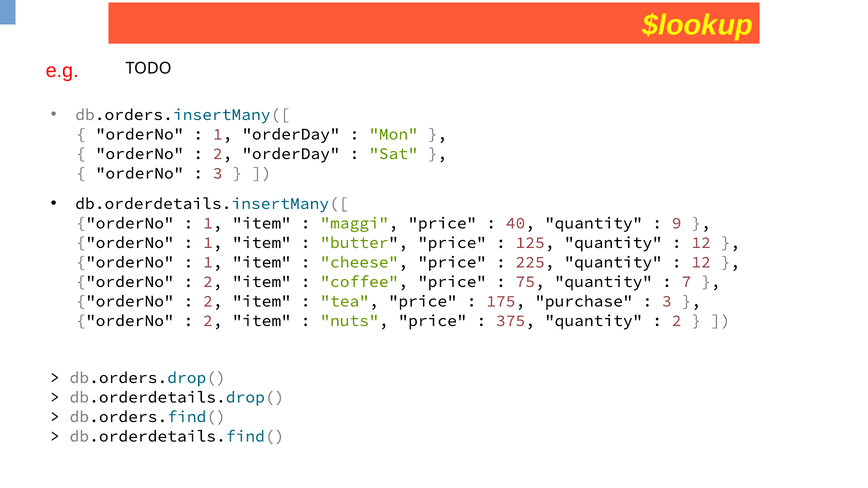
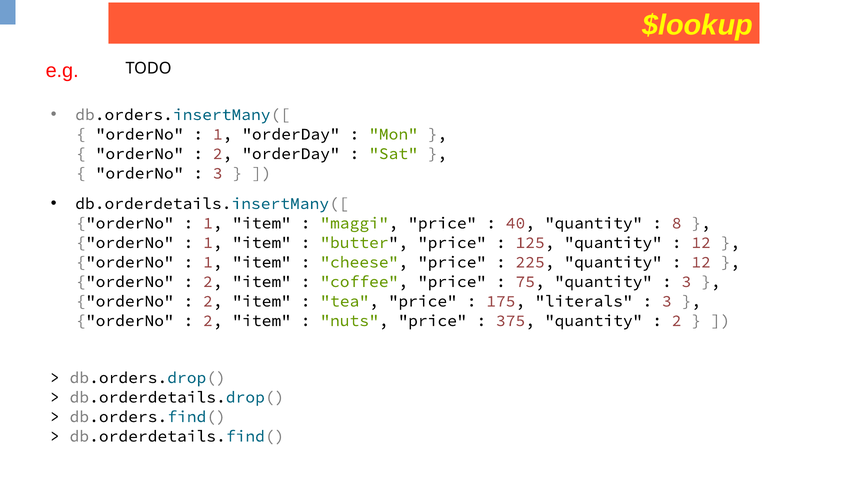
9: 9 -> 8
7 at (686, 282): 7 -> 3
purchase: purchase -> literals
